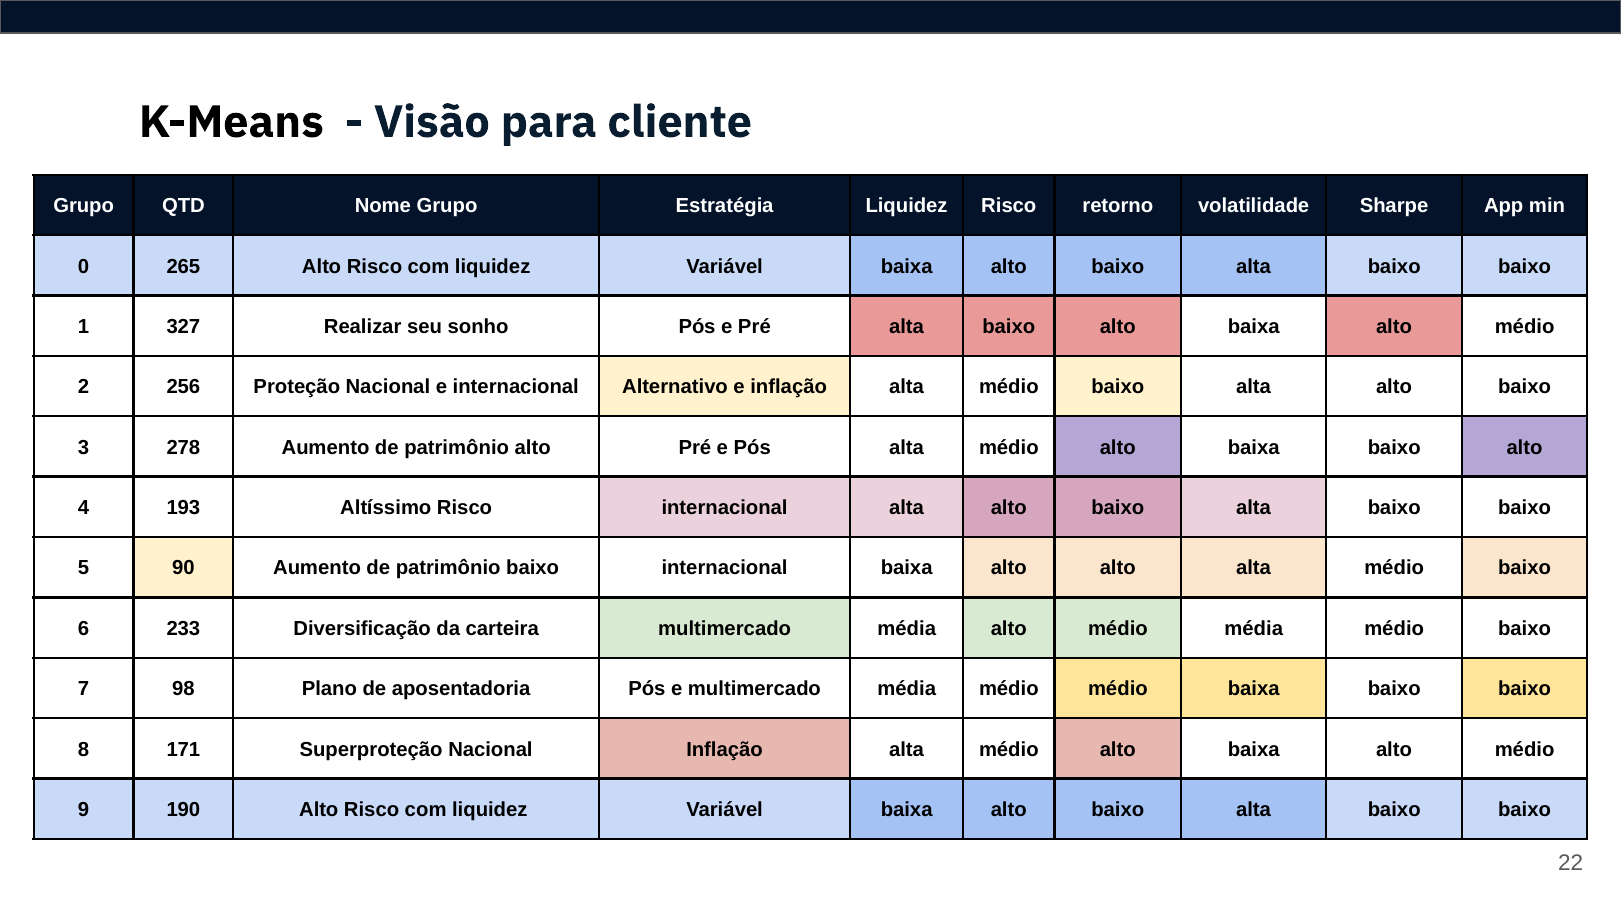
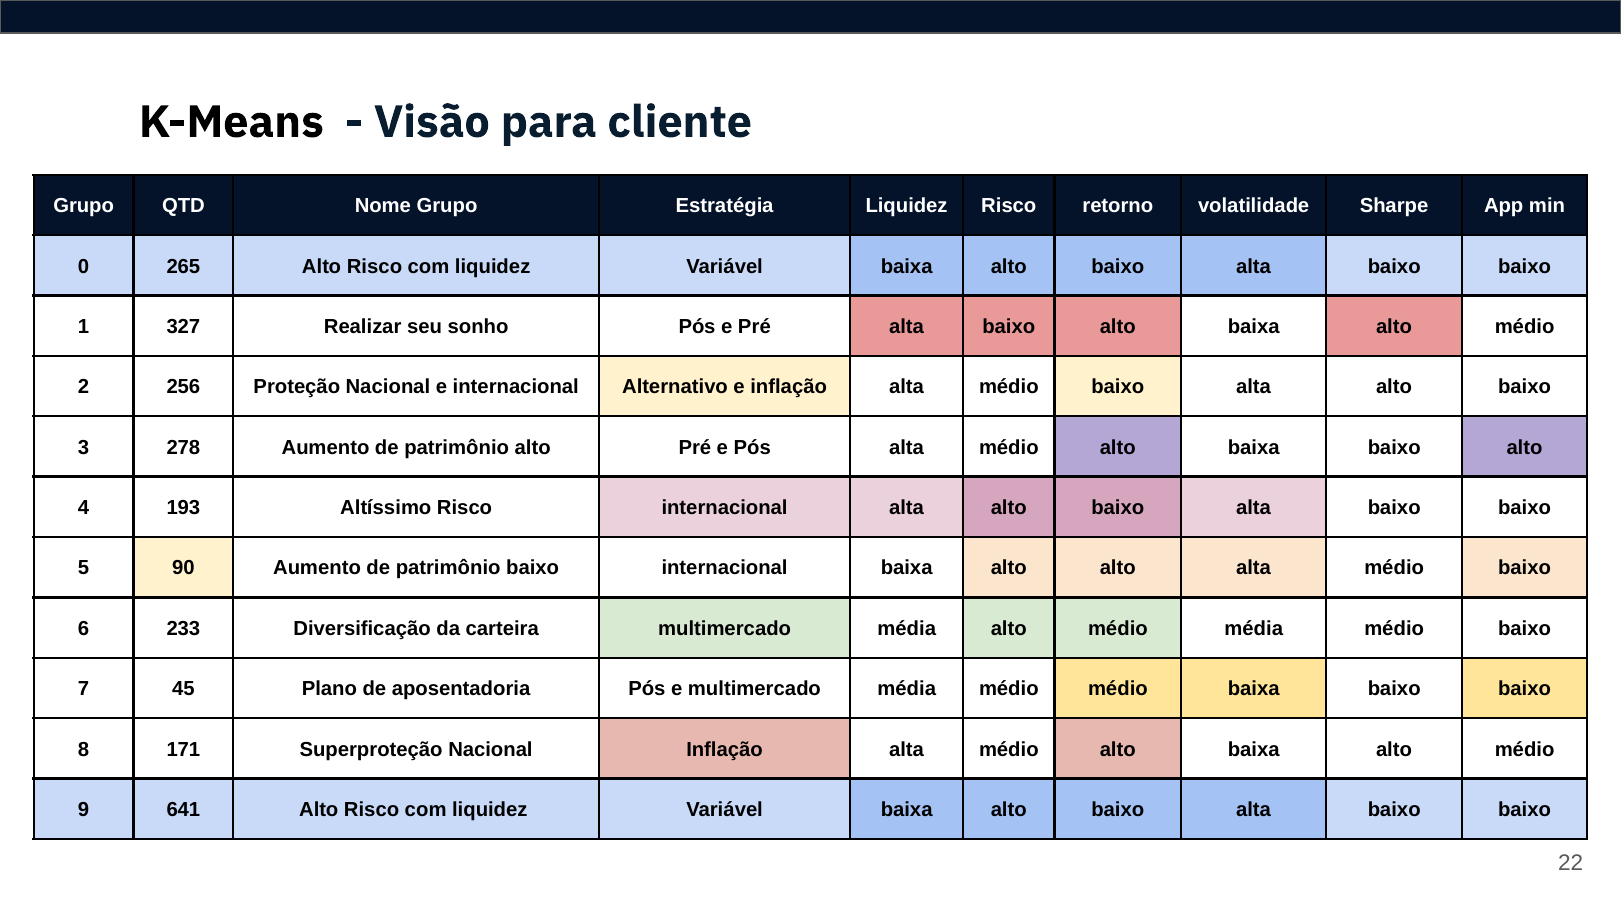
98: 98 -> 45
190: 190 -> 641
